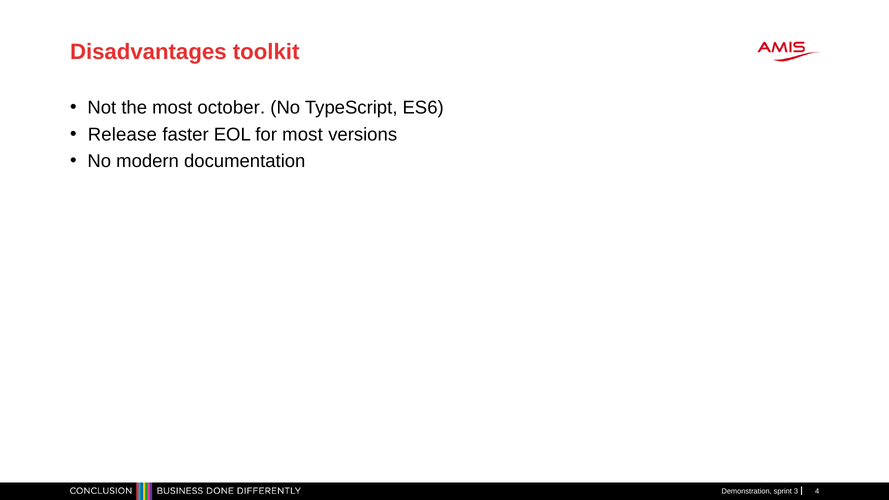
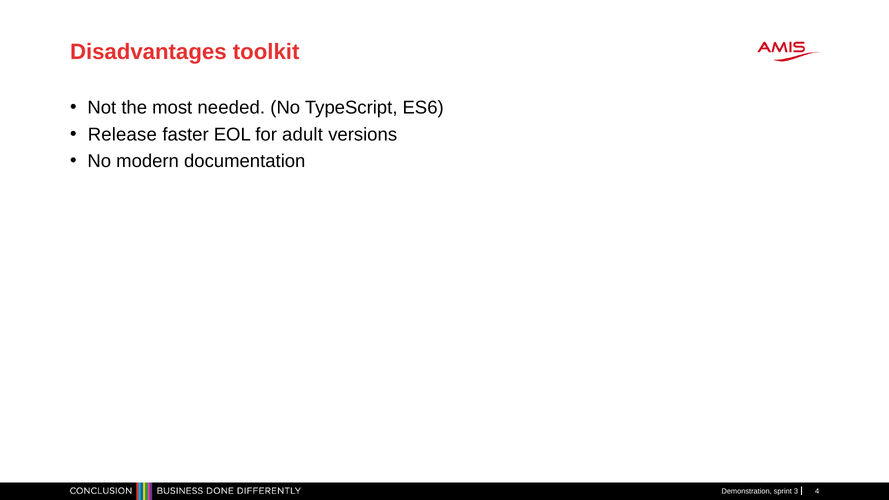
october: october -> needed
for most: most -> adult
